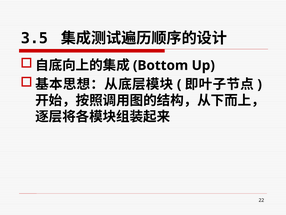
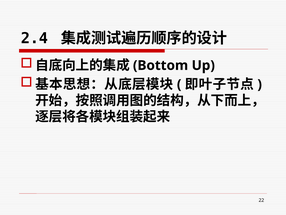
3.5: 3.5 -> 2.4
